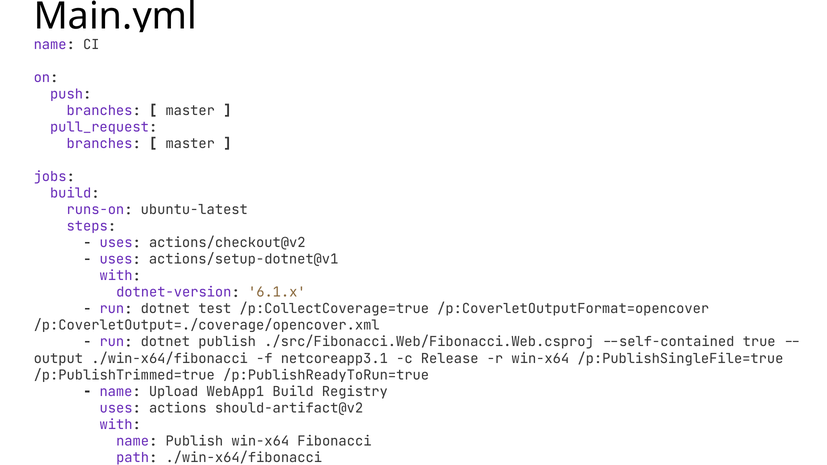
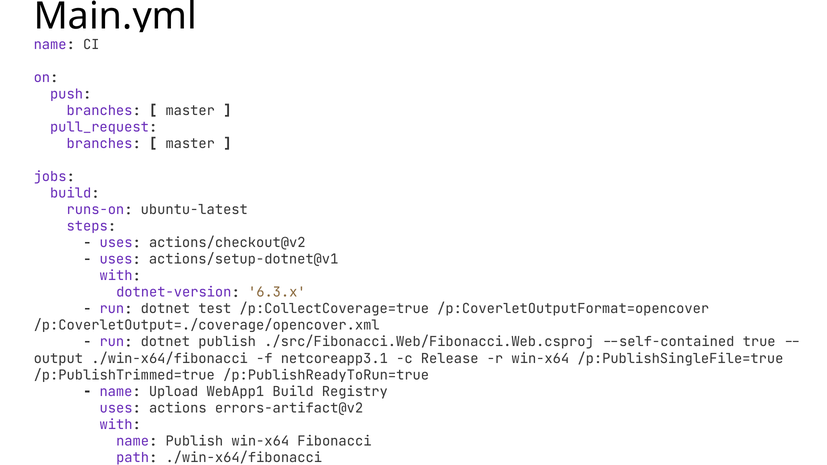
6.1.x: 6.1.x -> 6.3.x
actions/should-artifact@v2: actions/should-artifact@v2 -> actions/errors-artifact@v2
